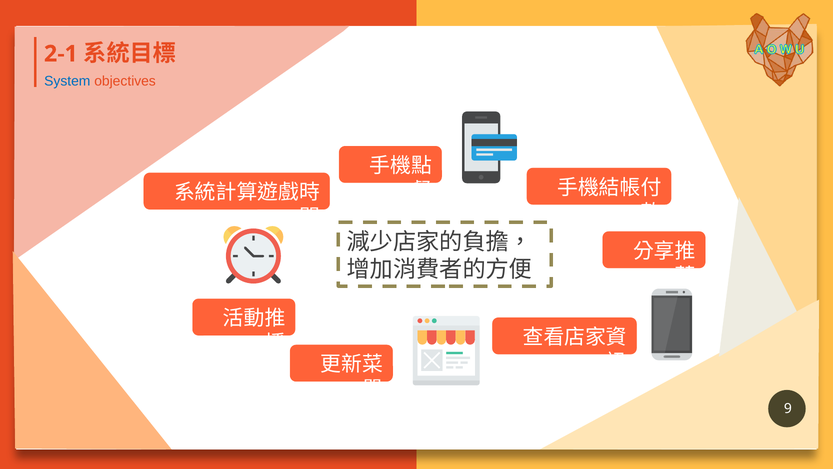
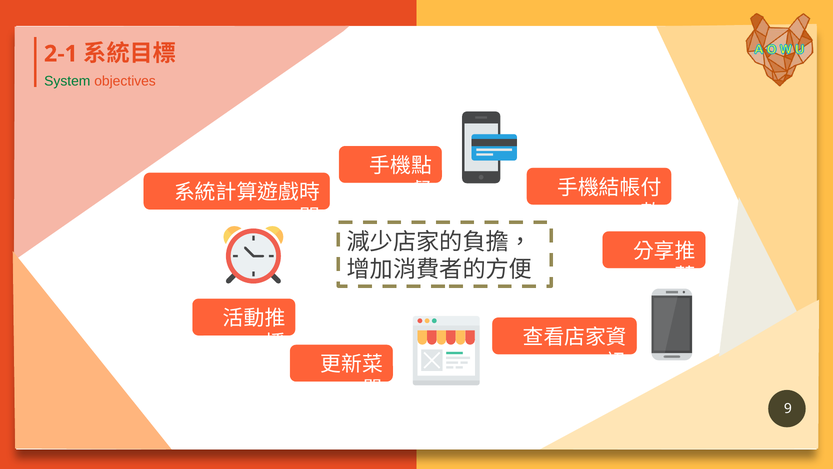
System colour: blue -> green
